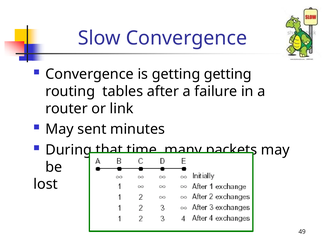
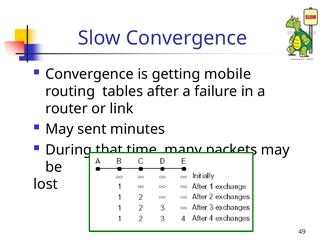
getting getting: getting -> mobile
